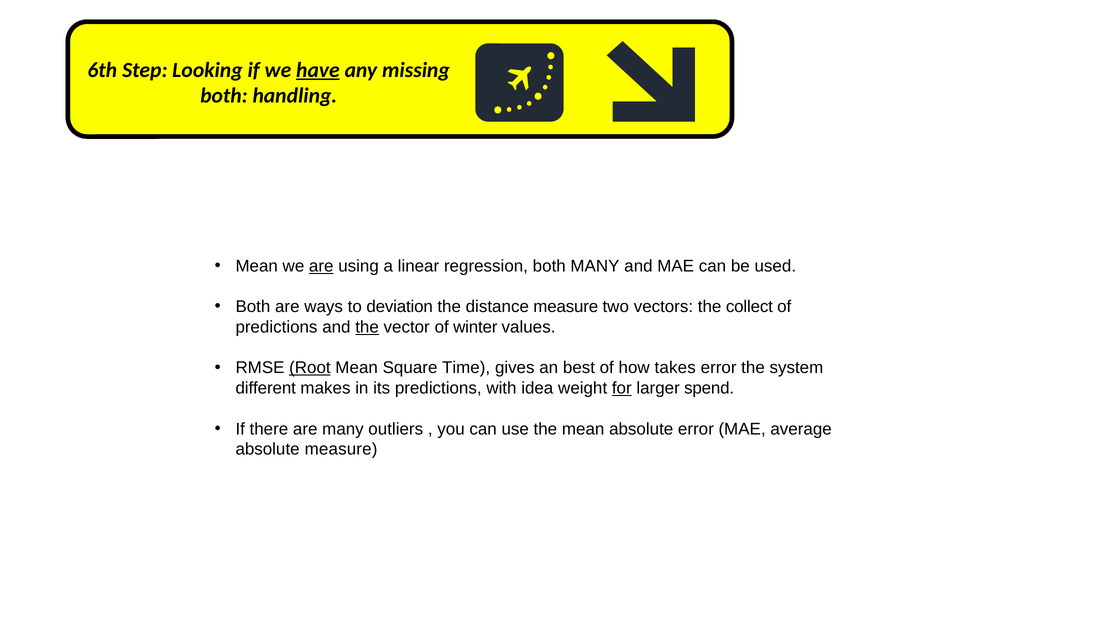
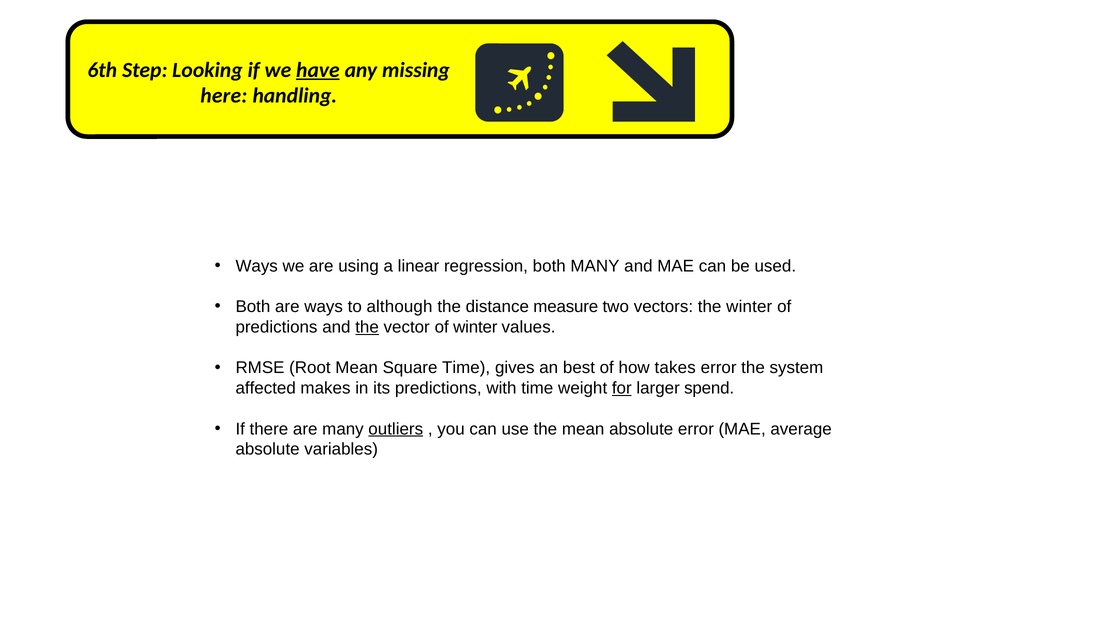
both at (224, 96): both -> here
Mean at (257, 266): Mean -> Ways
are at (321, 266) underline: present -> none
deviation: deviation -> although
the collect: collect -> winter
Root underline: present -> none
different: different -> affected
with idea: idea -> time
outliers underline: none -> present
absolute measure: measure -> variables
